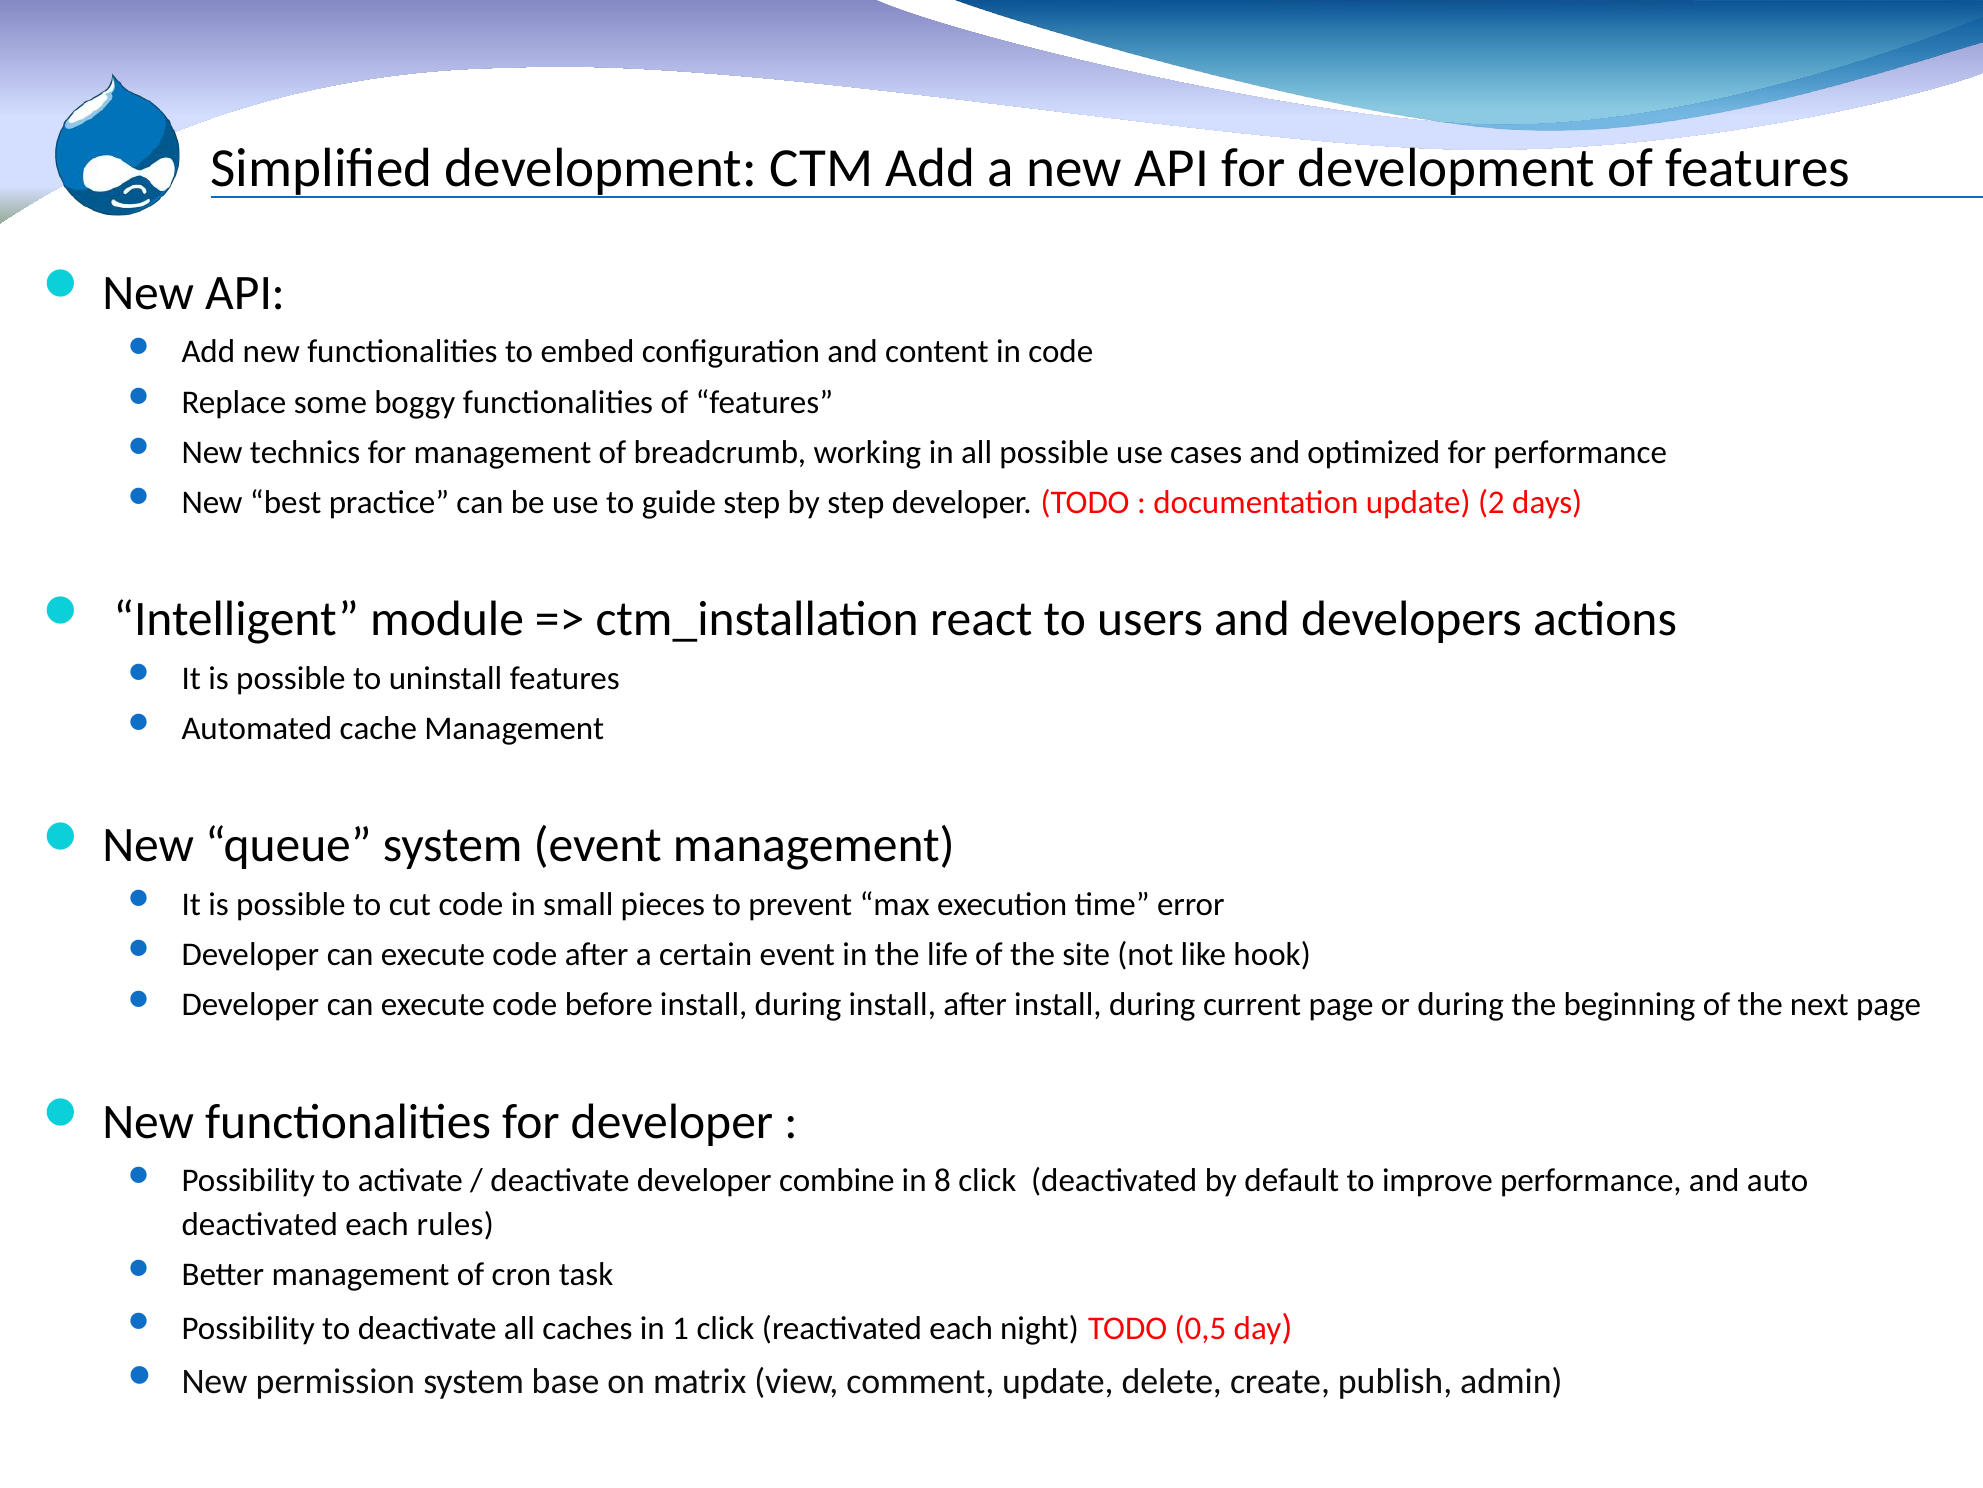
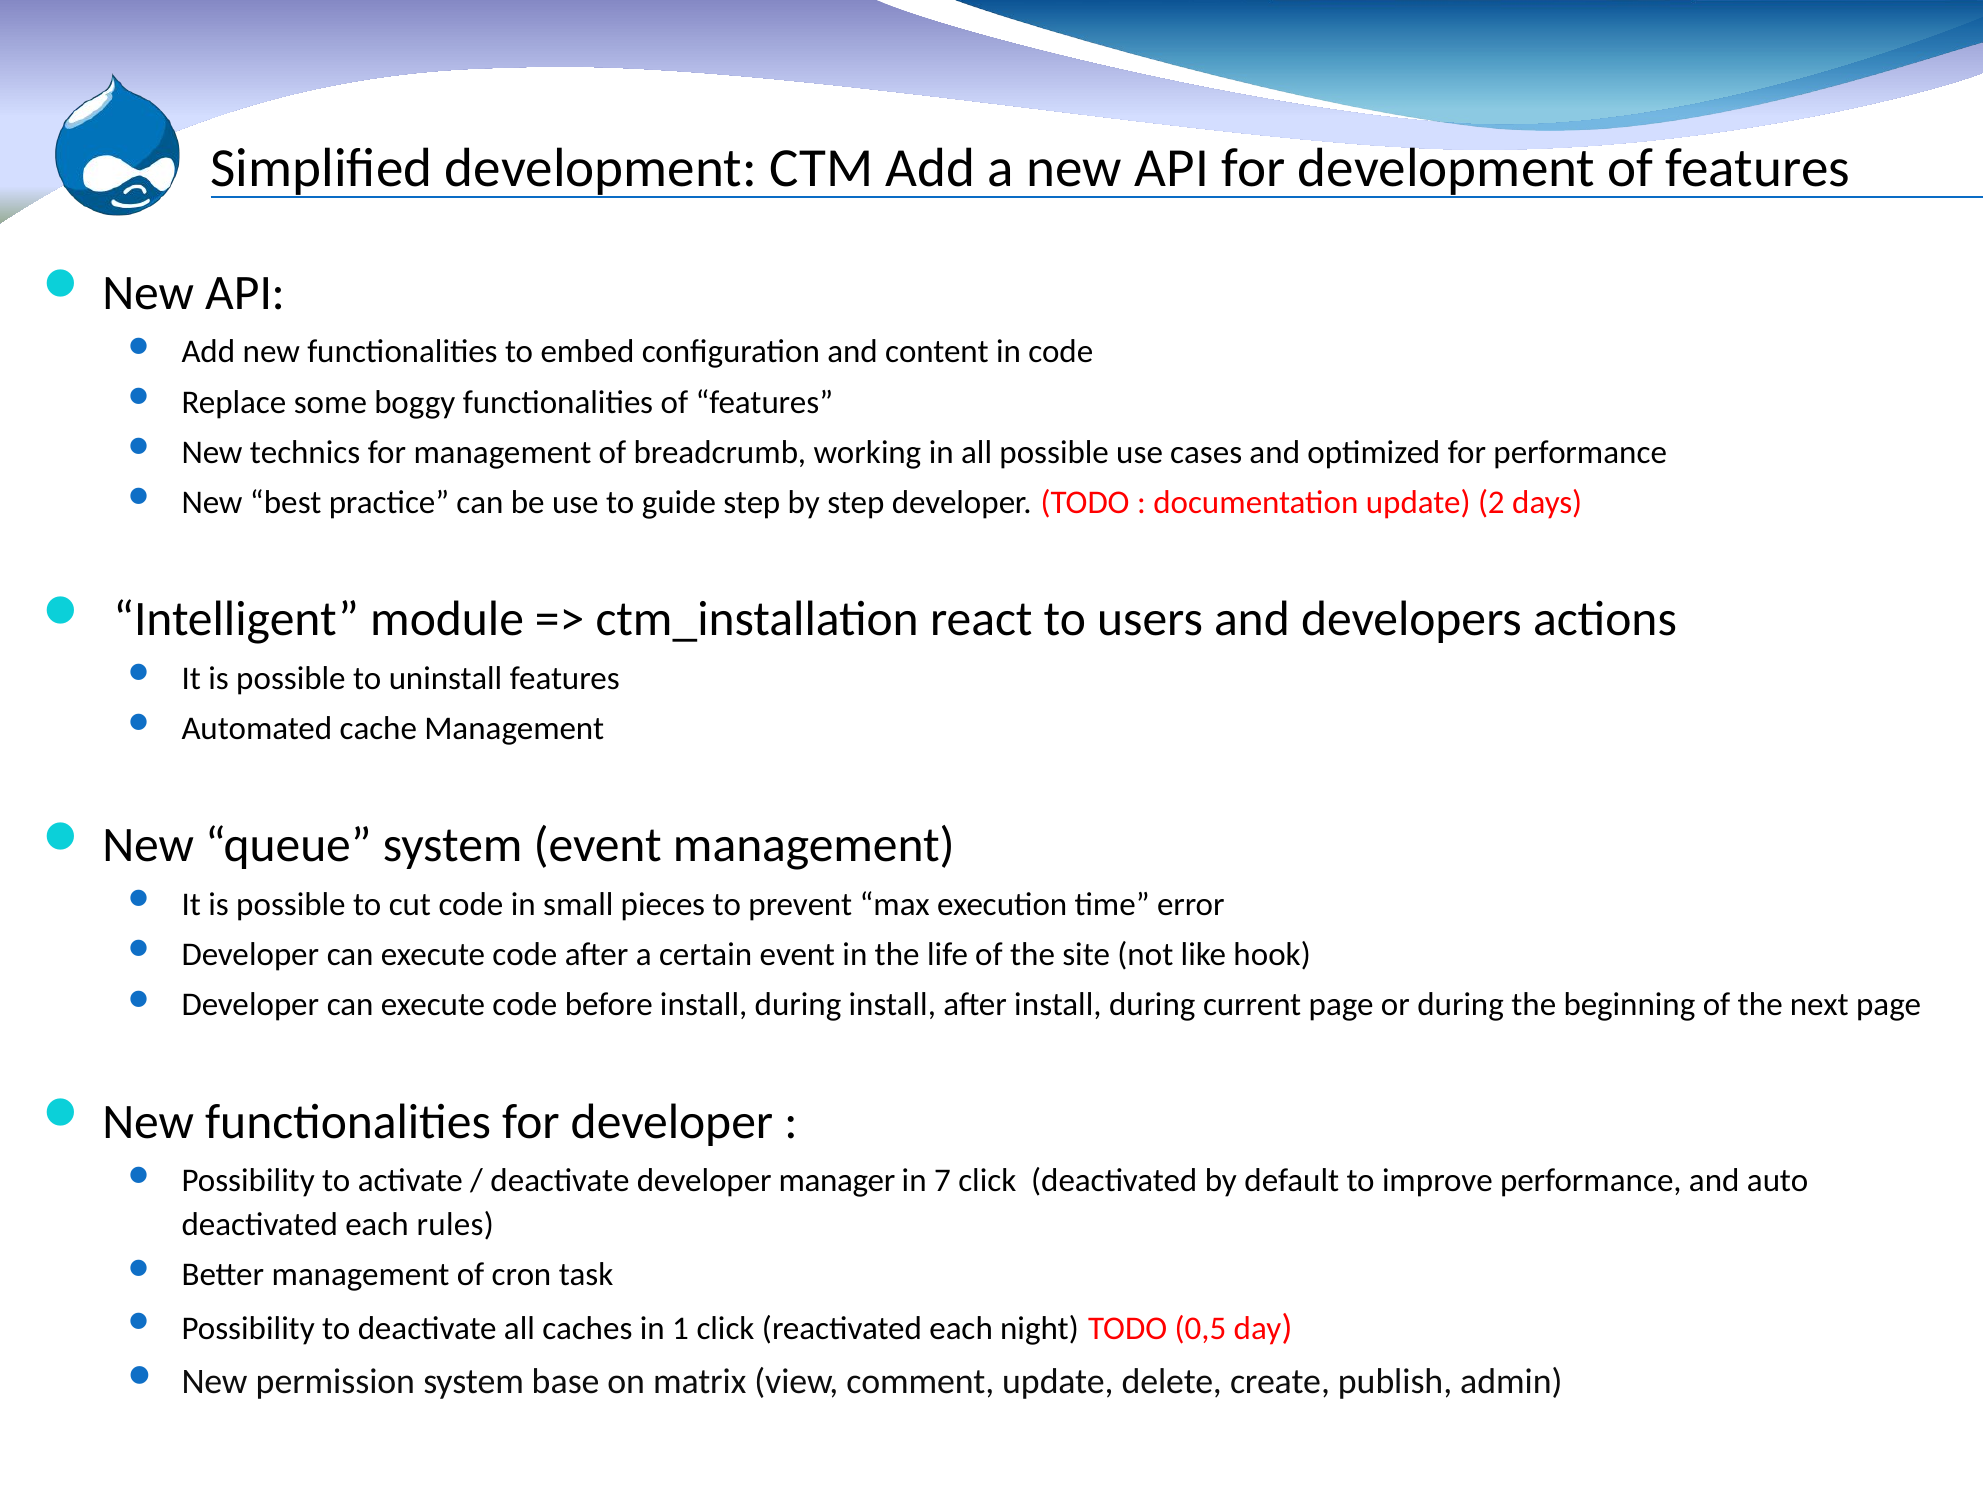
combine: combine -> manager
8: 8 -> 7
